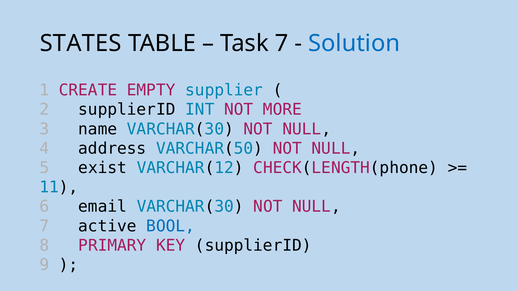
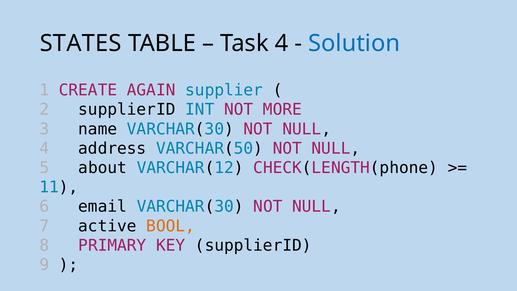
Task 7: 7 -> 4
EMPTY: EMPTY -> AGAIN
exist: exist -> about
BOOL colour: blue -> orange
